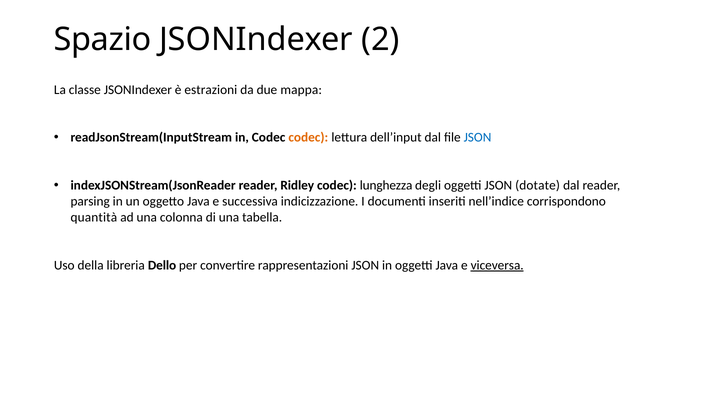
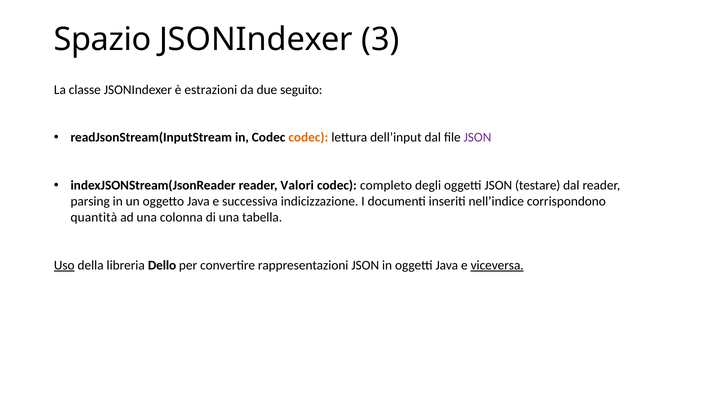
2: 2 -> 3
mappa: mappa -> seguito
JSON at (477, 138) colour: blue -> purple
Ridley: Ridley -> Valori
lunghezza: lunghezza -> completo
dotate: dotate -> testare
Uso underline: none -> present
